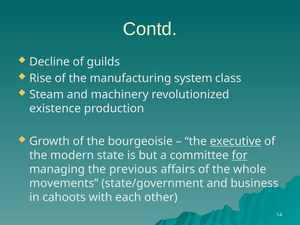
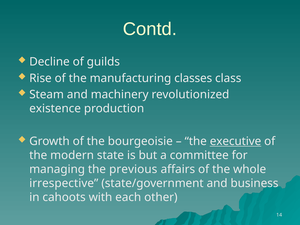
system: system -> classes
for underline: present -> none
movements: movements -> irrespective
